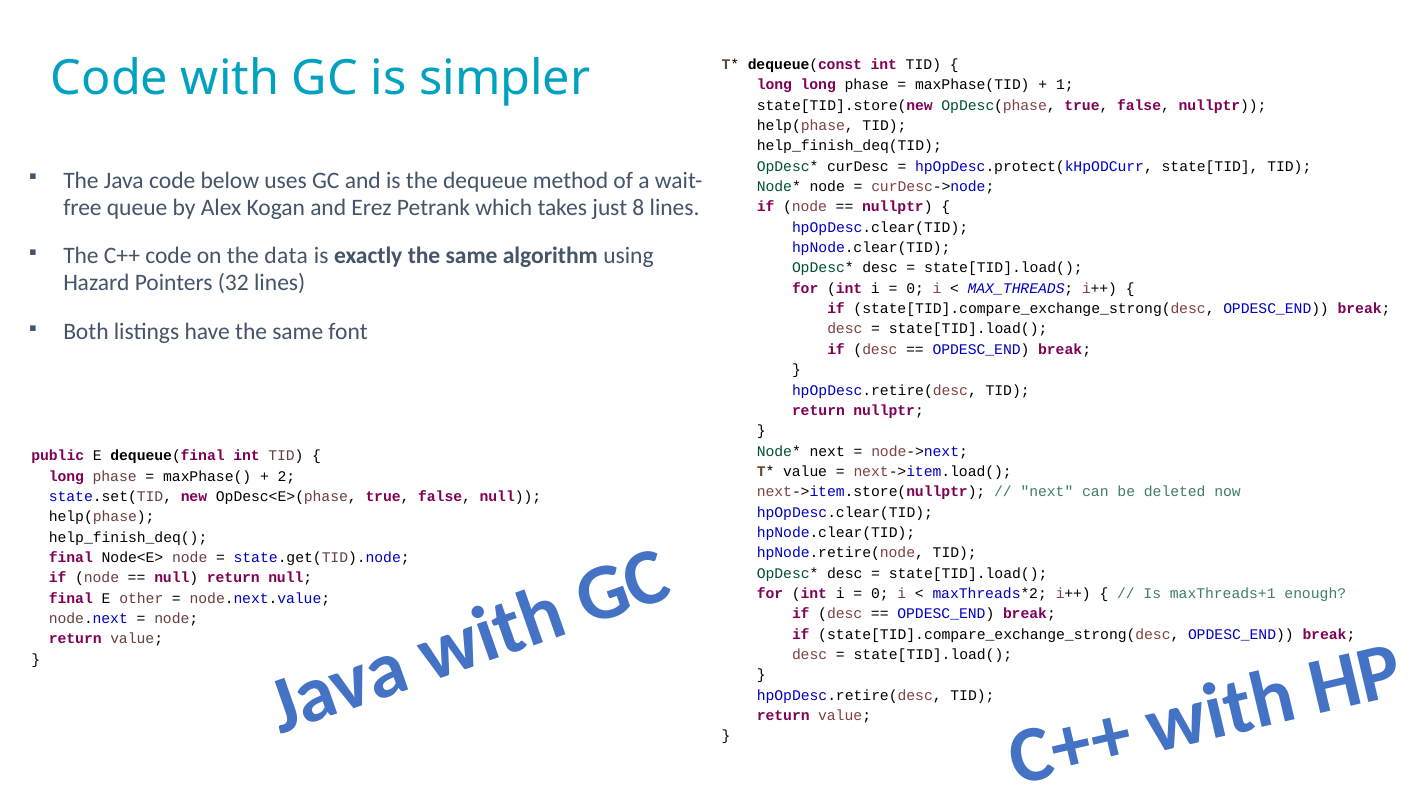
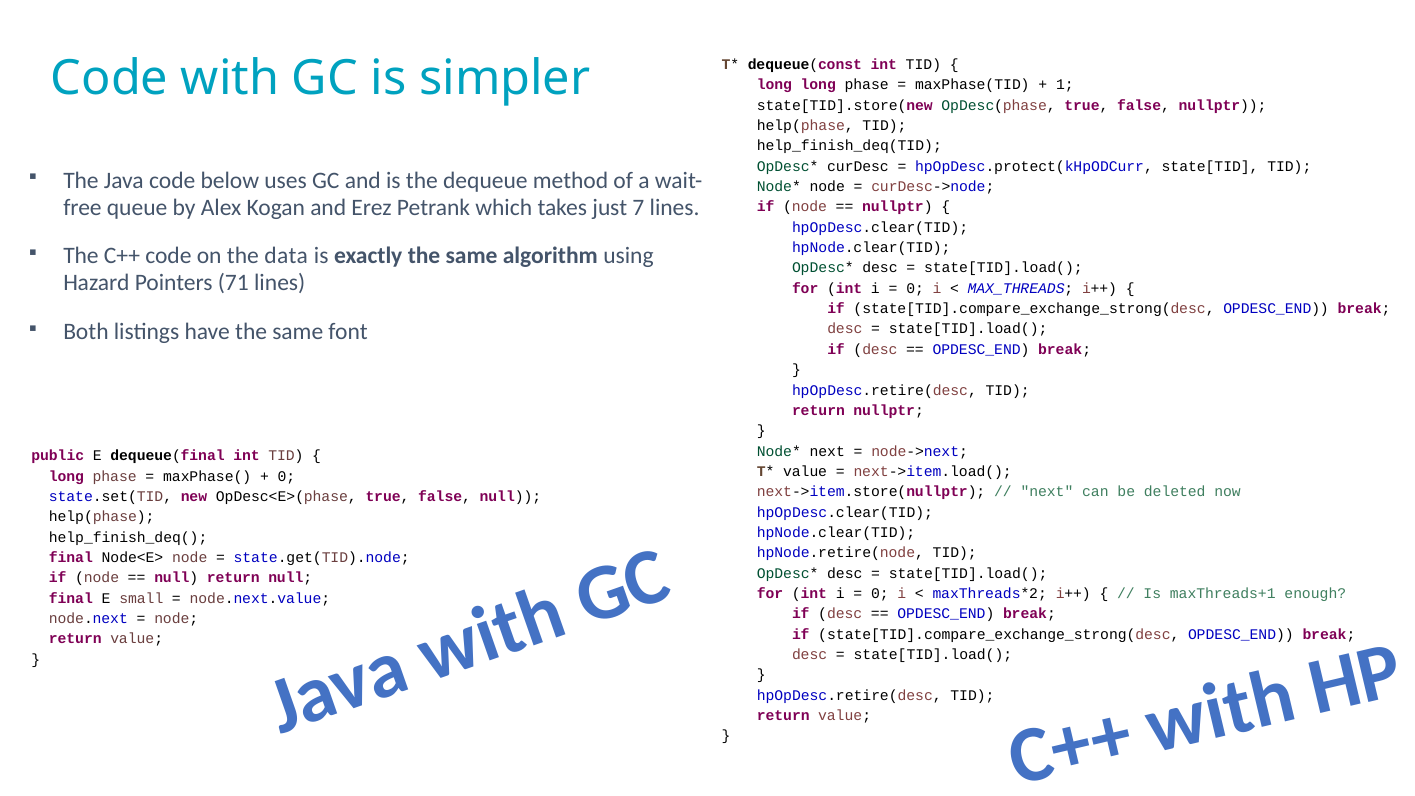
8: 8 -> 7
32: 32 -> 71
2 at (286, 476): 2 -> 0
other: other -> small
